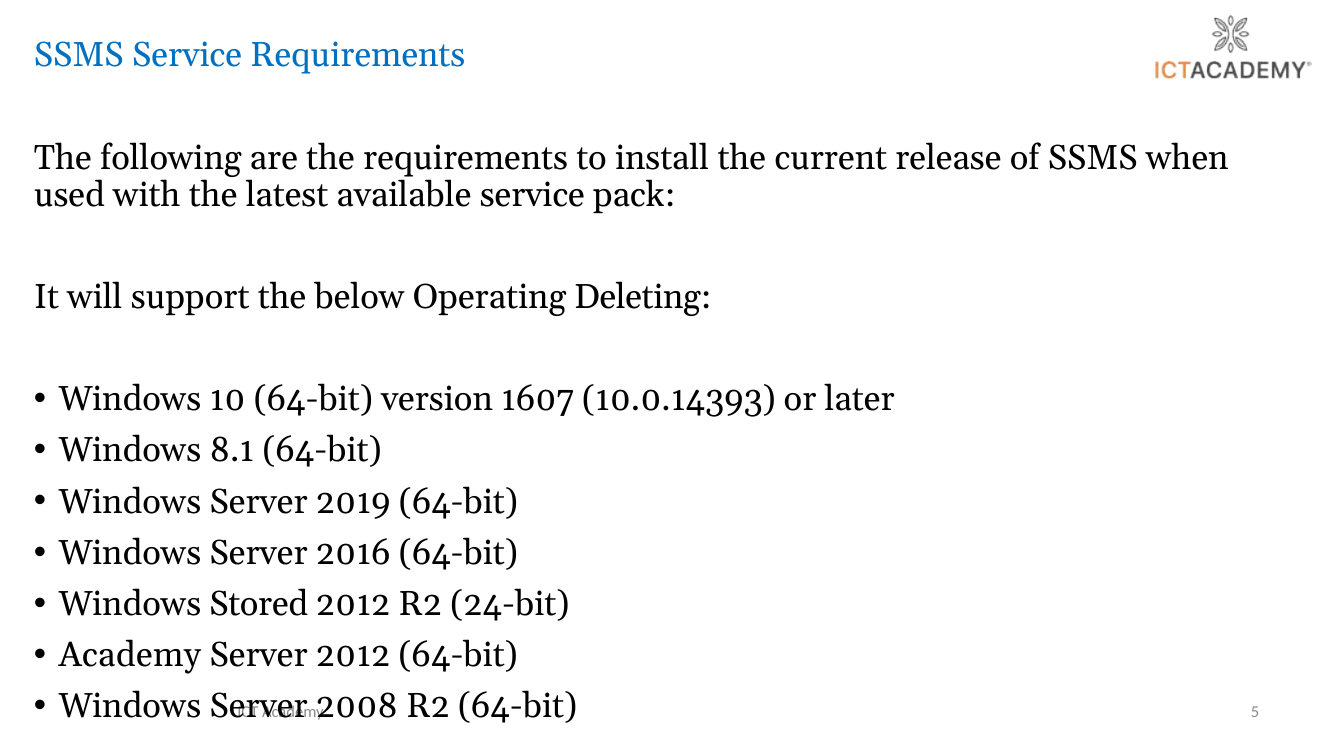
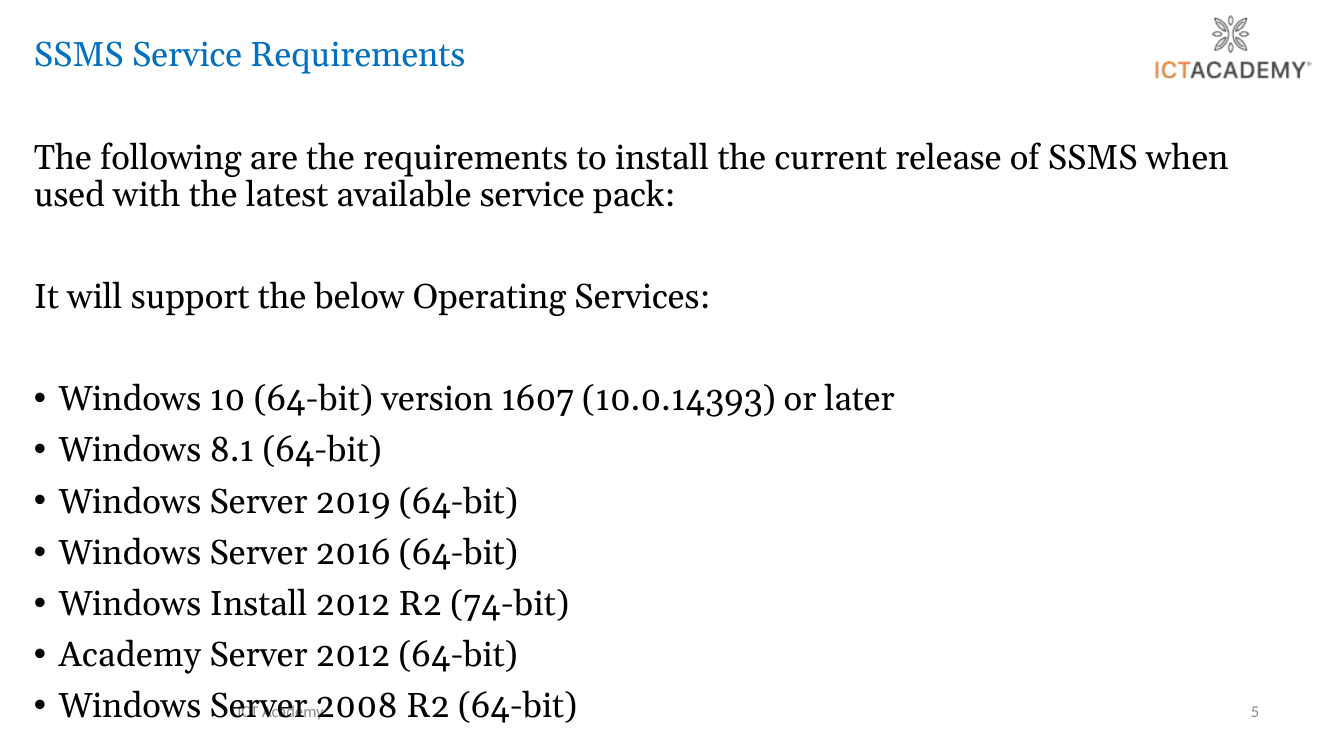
Deleting: Deleting -> Services
Windows Stored: Stored -> Install
24-bit: 24-bit -> 74-bit
